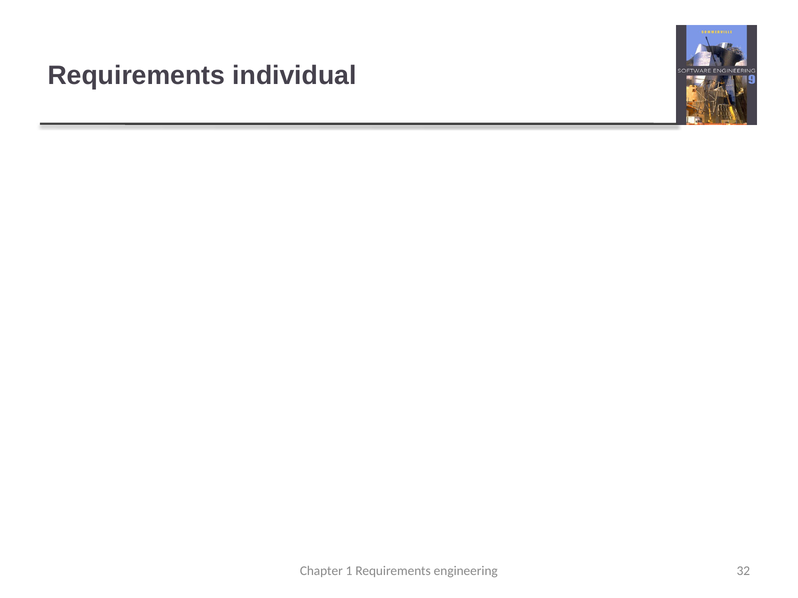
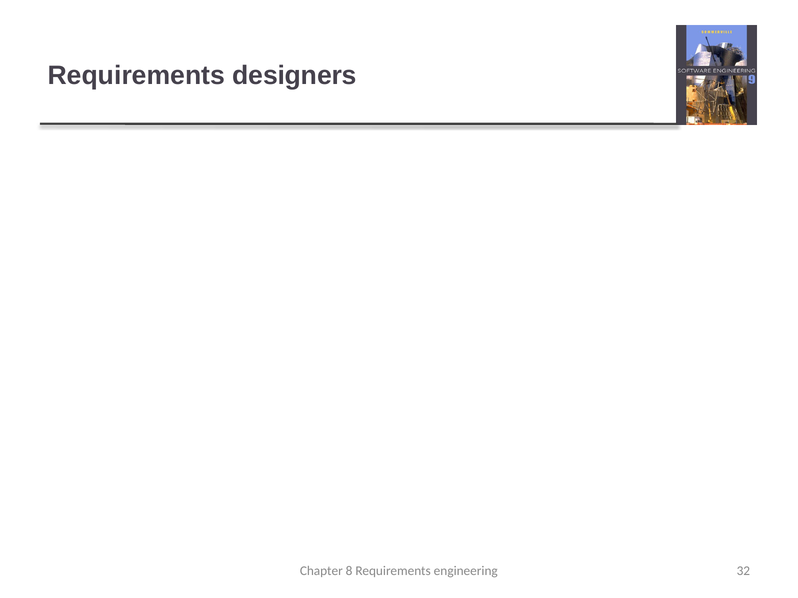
individual: individual -> designers
1: 1 -> 8
